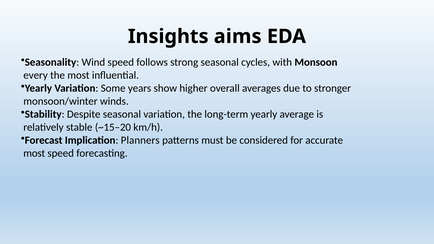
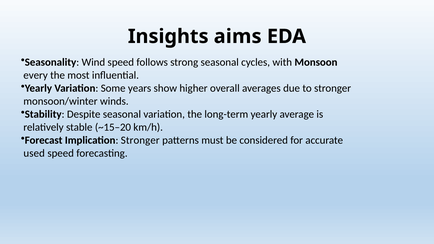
Implication Planners: Planners -> Stronger
most at (34, 153): most -> used
